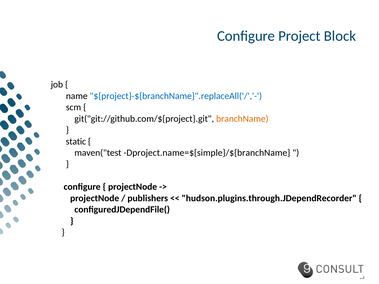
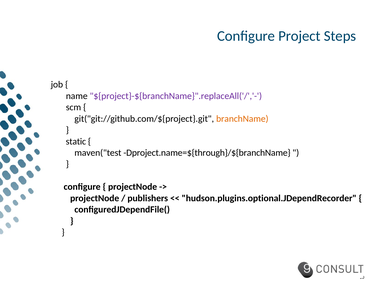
Block: Block -> Steps
${project}-${branchName}".replaceAll('/','- colour: blue -> purple
Dproject.name=${simple}/${branchName: Dproject.name=${simple}/${branchName -> Dproject.name=${through}/${branchName
hudson.plugins.through.JDependRecorder: hudson.plugins.through.JDependRecorder -> hudson.plugins.optional.JDependRecorder
